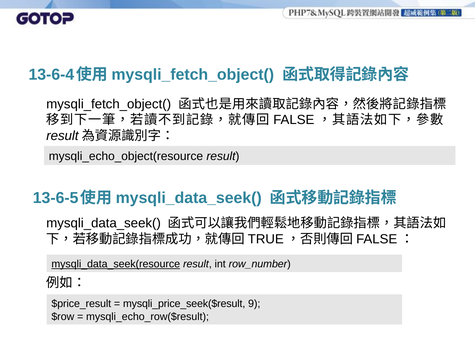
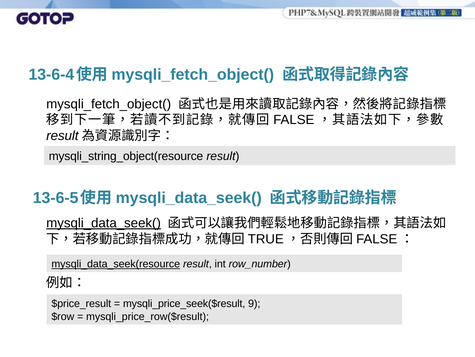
mysqli_echo_object(resource: mysqli_echo_object(resource -> mysqli_string_object(resource
mysqli_data_seek( underline: none -> present
mysqli_echo_row($result: mysqli_echo_row($result -> mysqli_price_row($result
